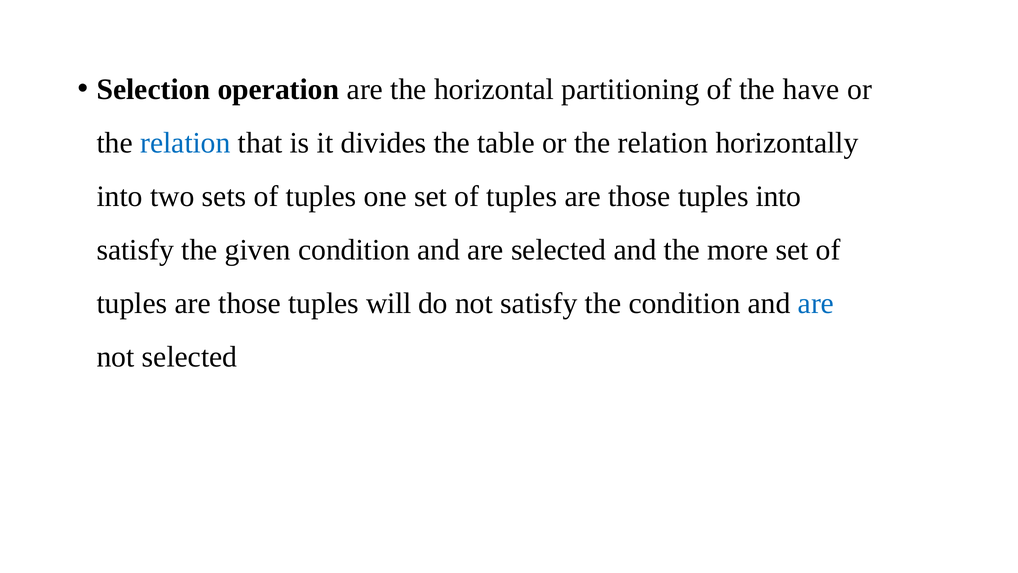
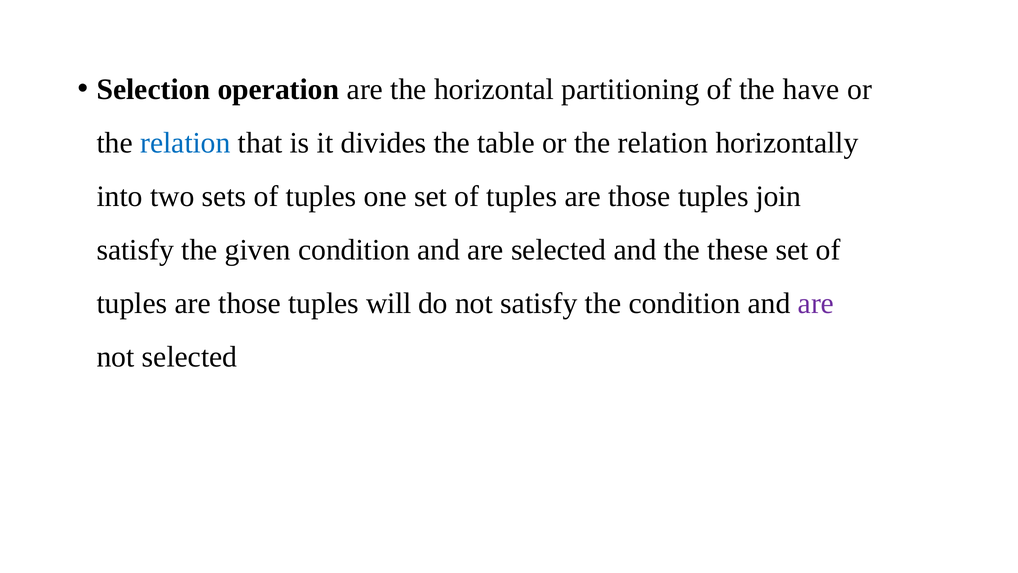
tuples into: into -> join
more: more -> these
are at (816, 303) colour: blue -> purple
